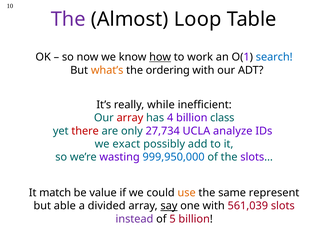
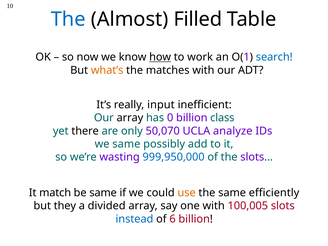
The at (68, 19) colour: purple -> blue
Loop: Loop -> Filled
ordering: ordering -> matches
while: while -> input
array at (130, 118) colour: red -> black
4: 4 -> 0
there colour: red -> black
27,734: 27,734 -> 50,070
we exact: exact -> same
be value: value -> same
represent: represent -> efficiently
able: able -> they
say underline: present -> none
561,039: 561,039 -> 100,005
instead colour: purple -> blue
5: 5 -> 6
